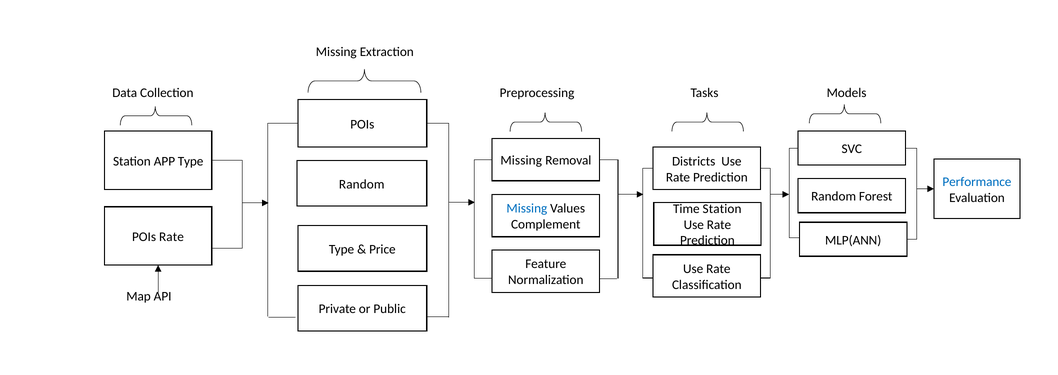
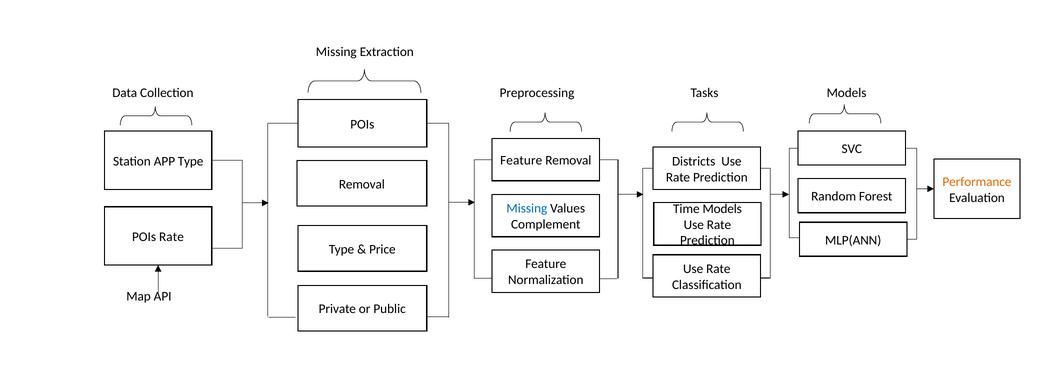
Missing at (521, 160): Missing -> Feature
Performance colour: blue -> orange
Random at (362, 184): Random -> Removal
Time Station: Station -> Models
